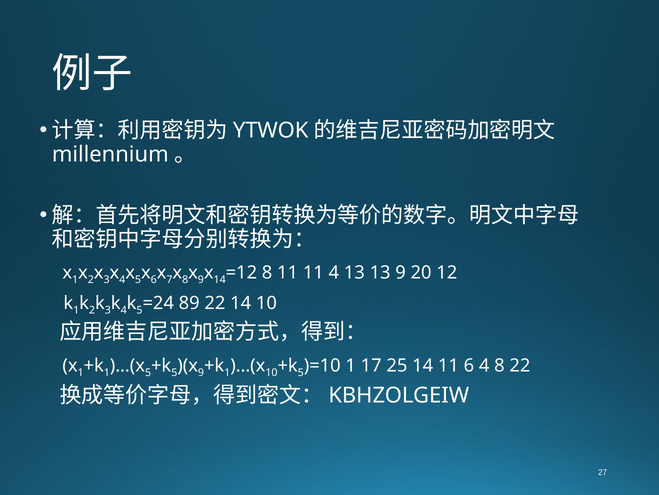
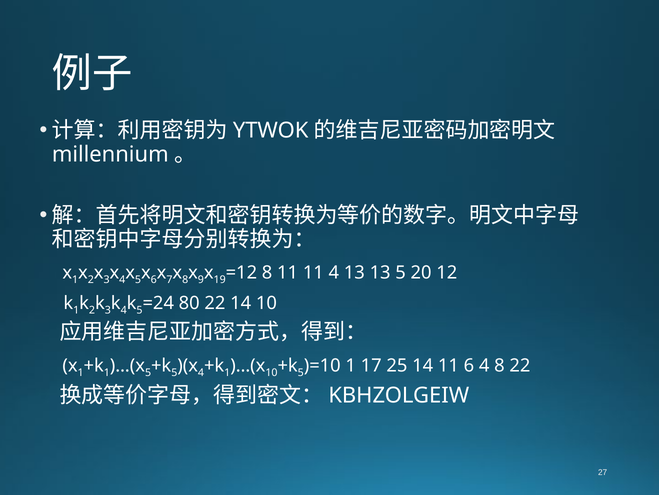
14 at (220, 280): 14 -> 19
13 9: 9 -> 5
89: 89 -> 80
9 at (201, 372): 9 -> 4
